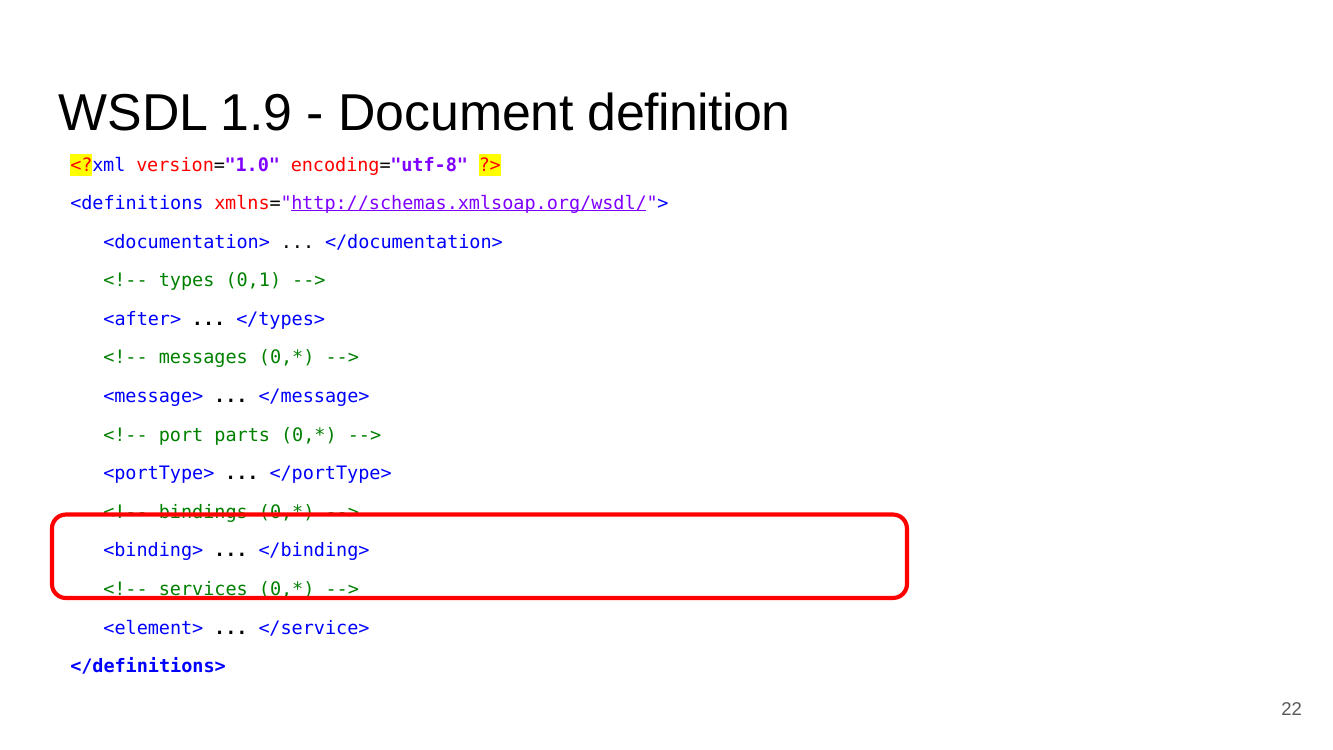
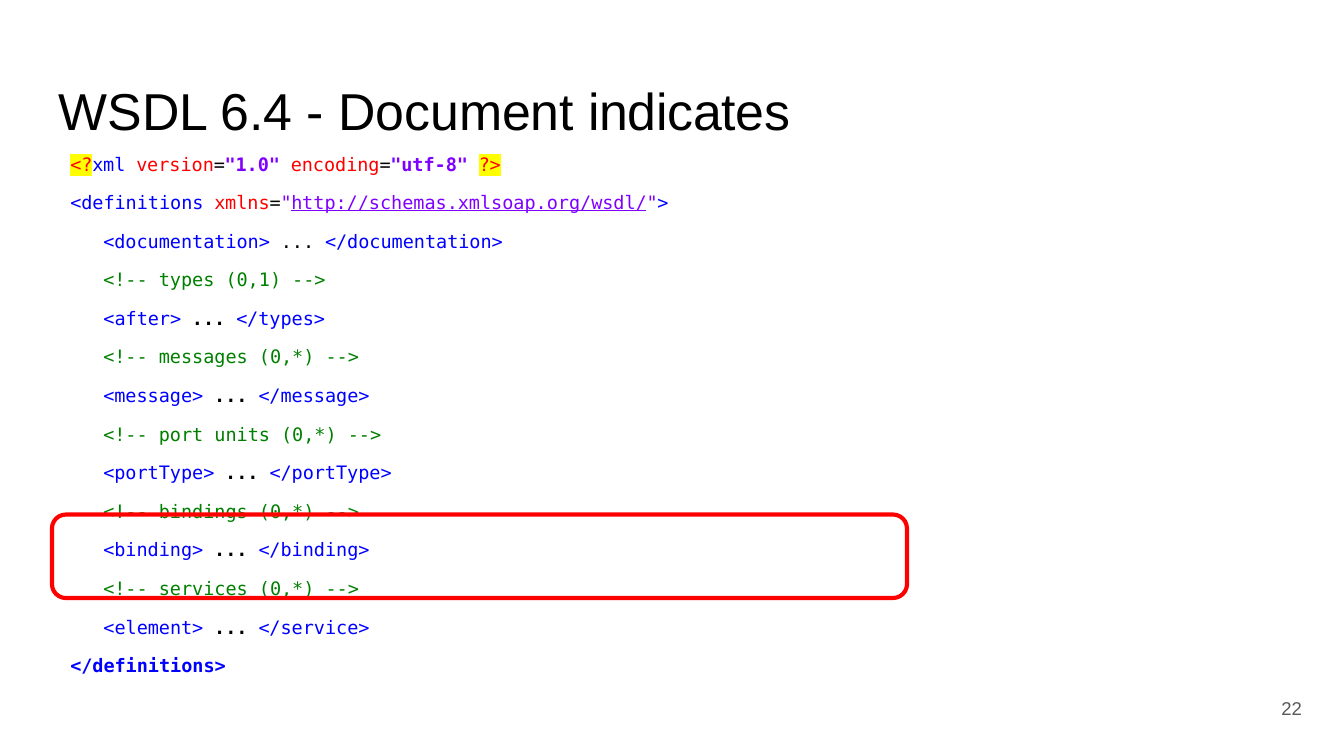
1.9: 1.9 -> 6.4
definition: definition -> indicates
parts: parts -> units
